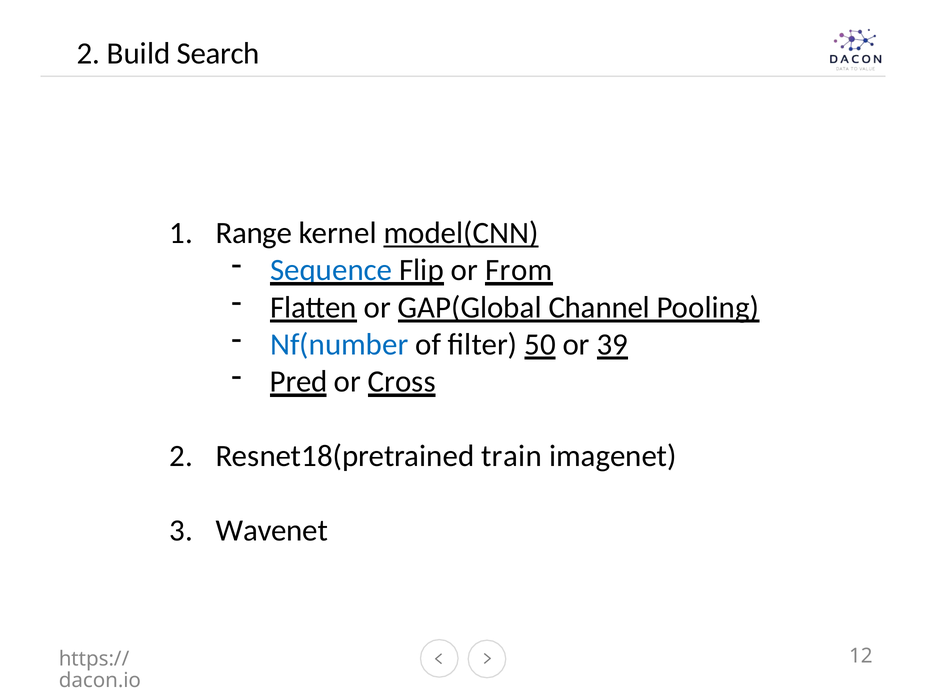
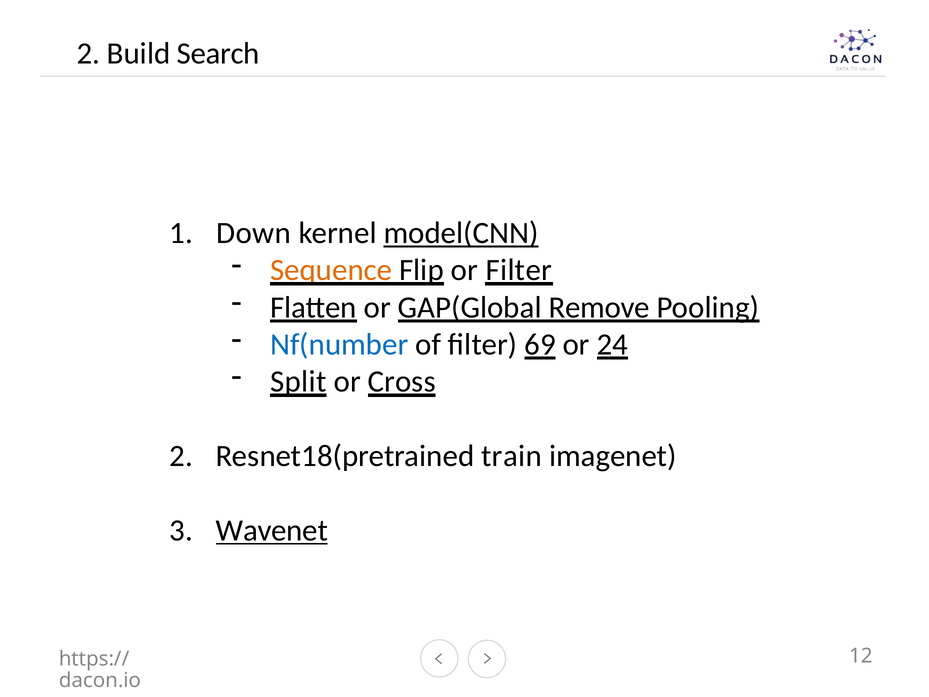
Range: Range -> Down
Sequence colour: blue -> orange
or From: From -> Filter
Channel: Channel -> Remove
50: 50 -> 69
39: 39 -> 24
Pred: Pred -> Split
Wavenet underline: none -> present
